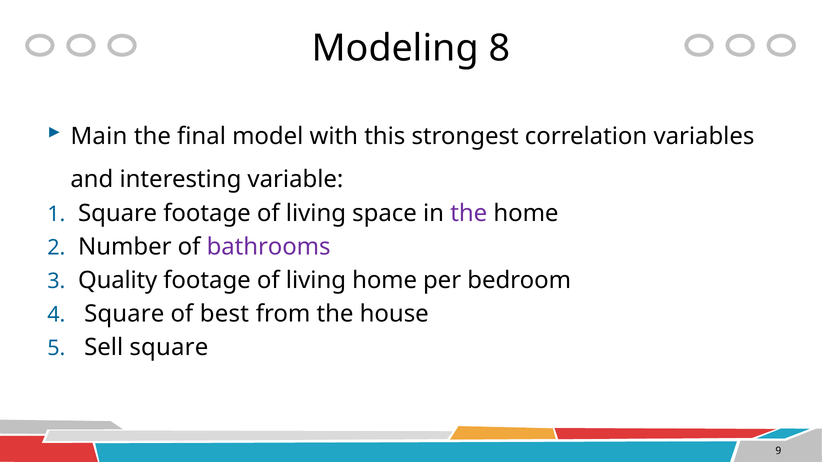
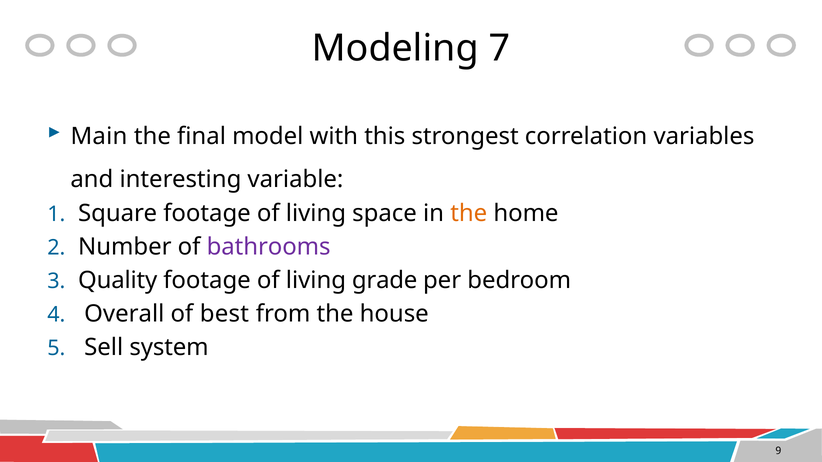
8: 8 -> 7
the at (469, 213) colour: purple -> orange
living home: home -> grade
Square at (124, 314): Square -> Overall
Sell square: square -> system
